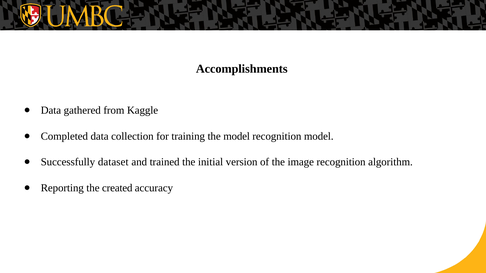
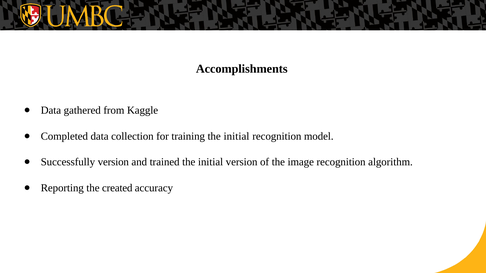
training the model: model -> initial
Successfully dataset: dataset -> version
